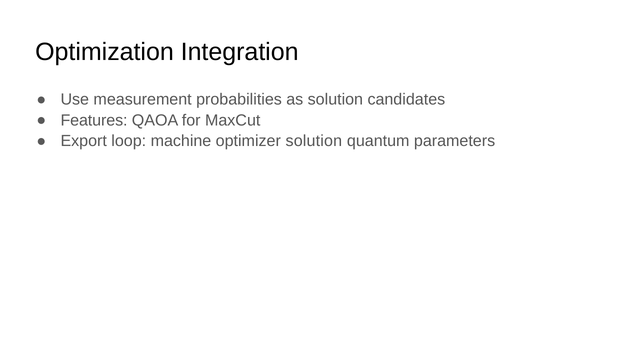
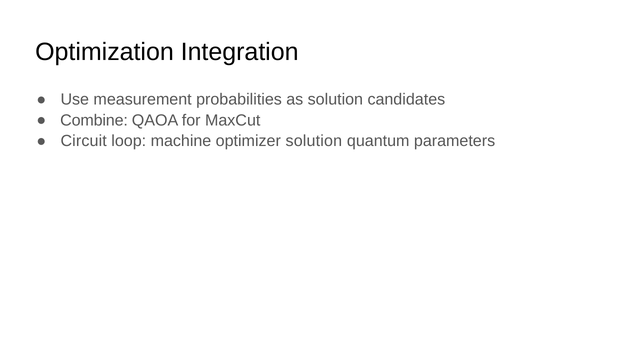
Features: Features -> Combine
Export: Export -> Circuit
